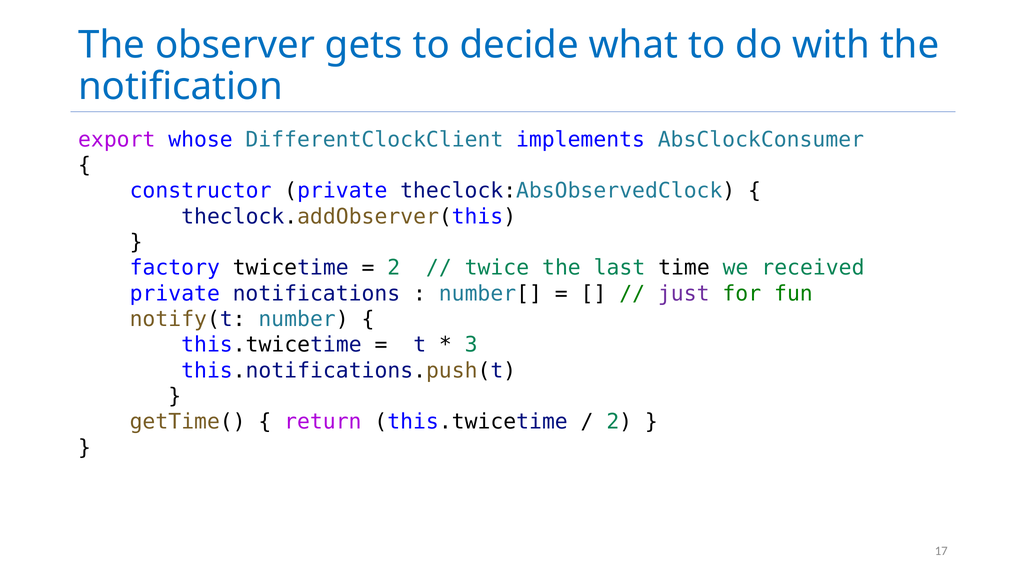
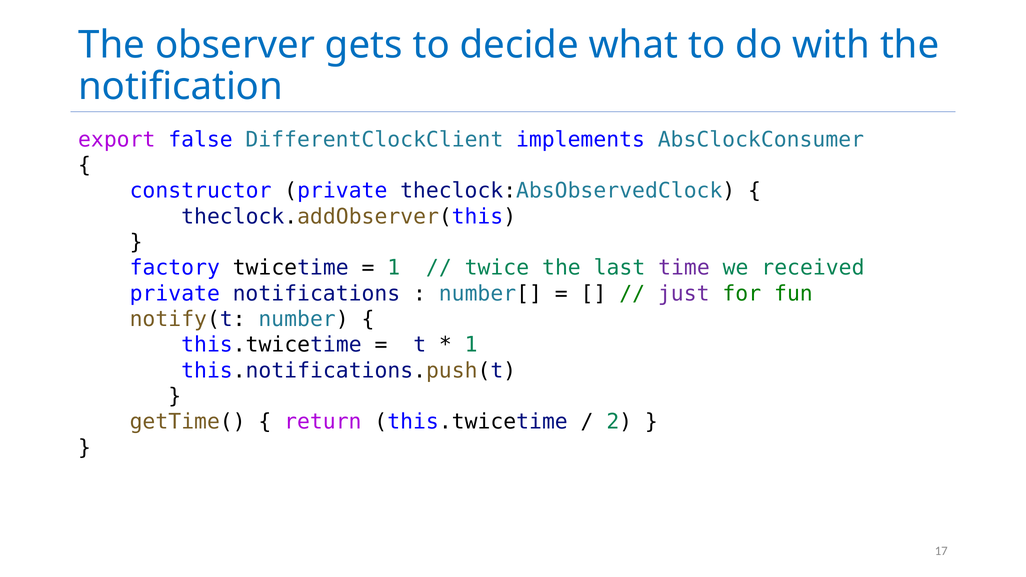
whose: whose -> false
2 at (394, 268): 2 -> 1
time colour: black -> purple
3 at (471, 345): 3 -> 1
